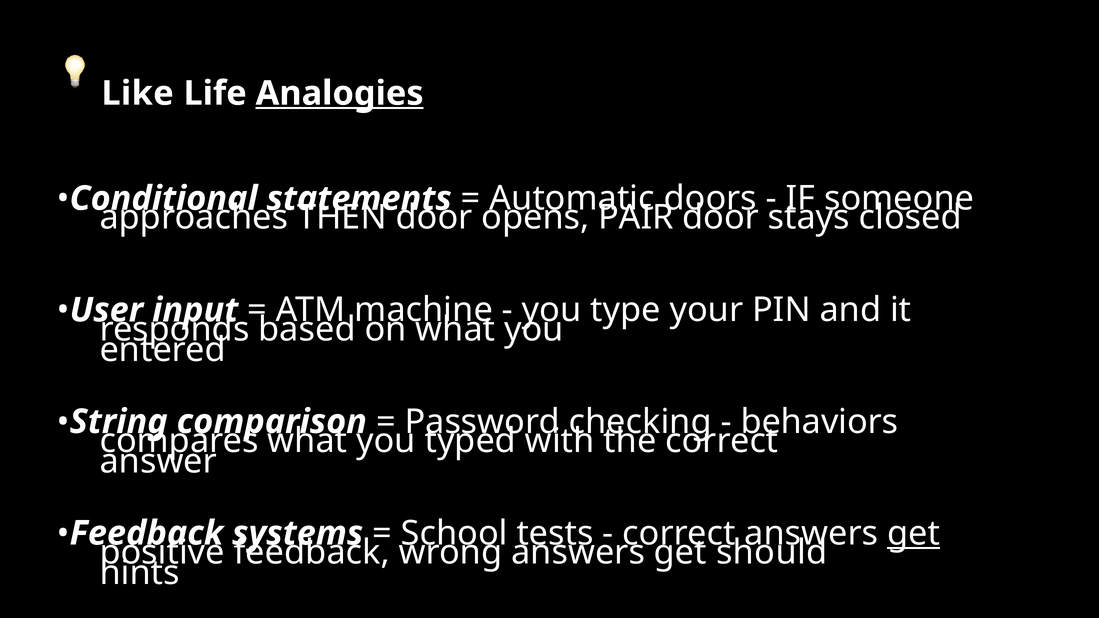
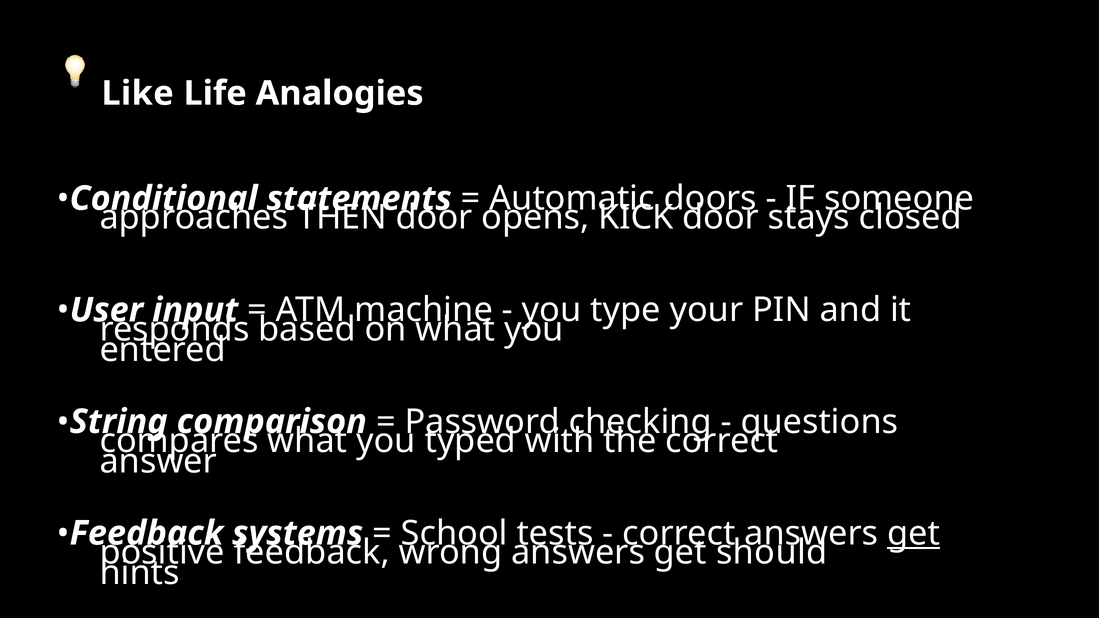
Analogies underline: present -> none
PAIR: PAIR -> KICK
behaviors: behaviors -> questions
